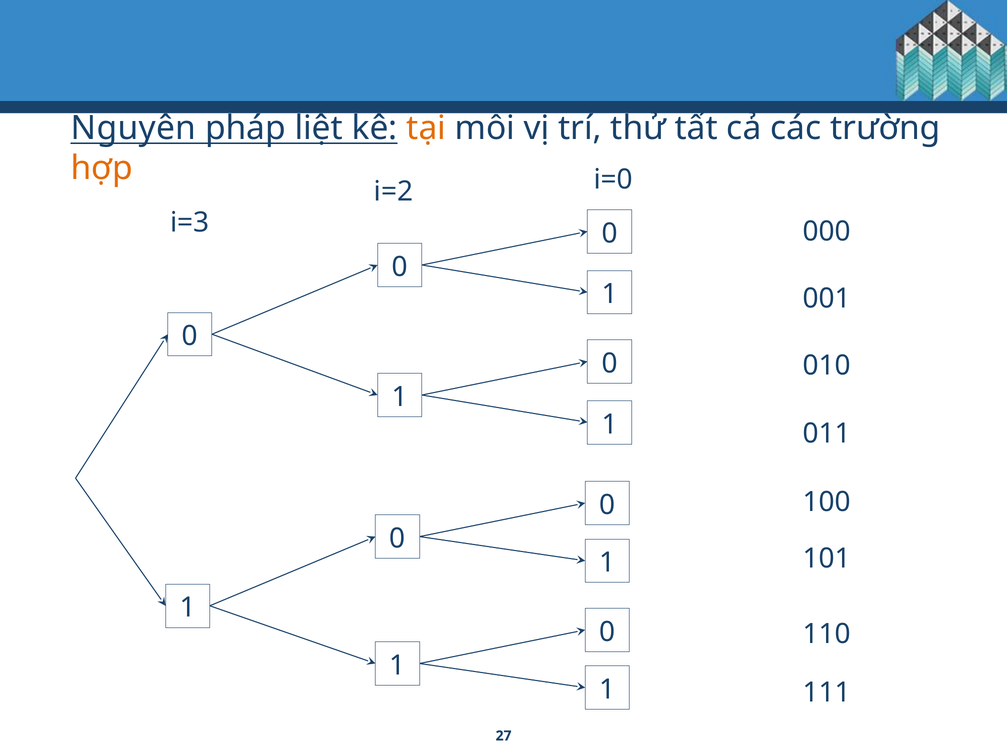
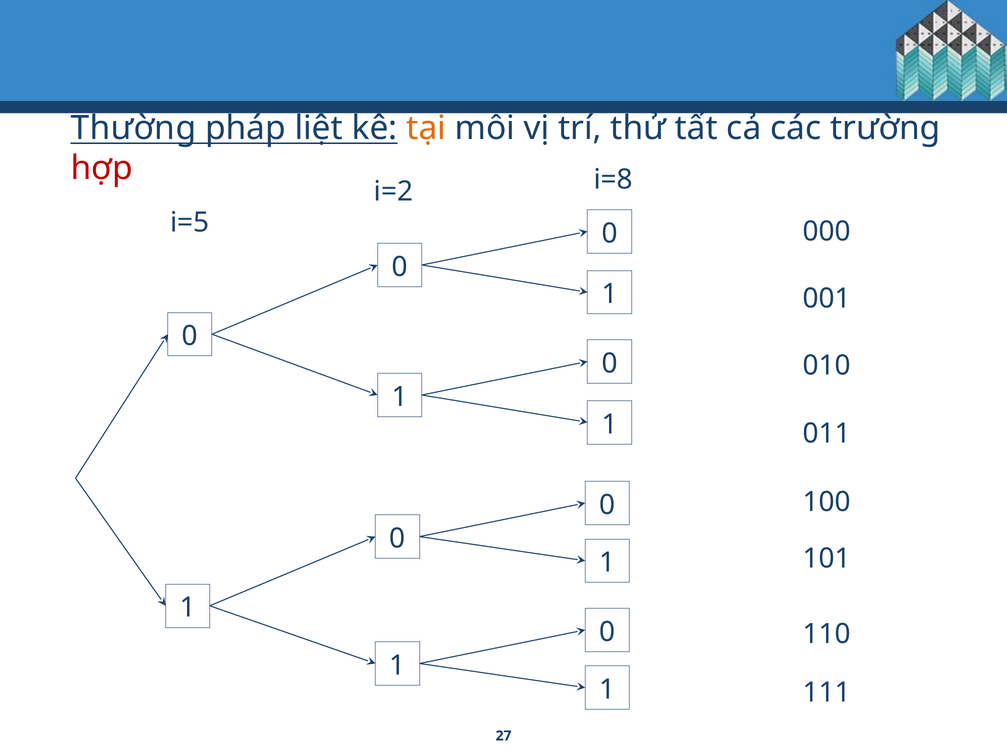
Nguyên: Nguyên -> Thường
hợp colour: orange -> red
i=0: i=0 -> i=8
i=3: i=3 -> i=5
